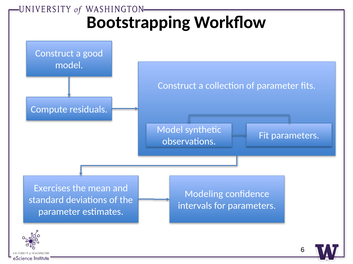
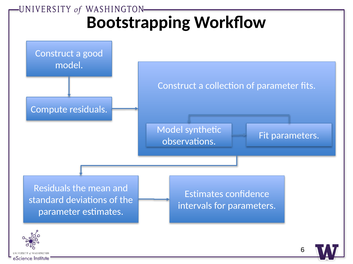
Exercises at (52, 189): Exercises -> Residuals
Modeling at (204, 194): Modeling -> Estimates
